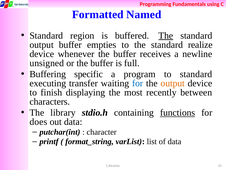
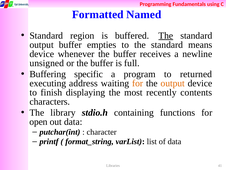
realize: realize -> means
to standard: standard -> returned
transfer: transfer -> address
for at (138, 83) colour: blue -> orange
between: between -> contents
functions underline: present -> none
does: does -> open
